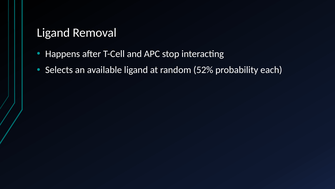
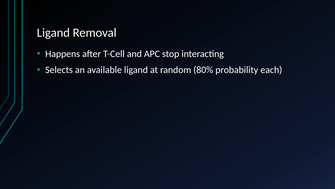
52%: 52% -> 80%
